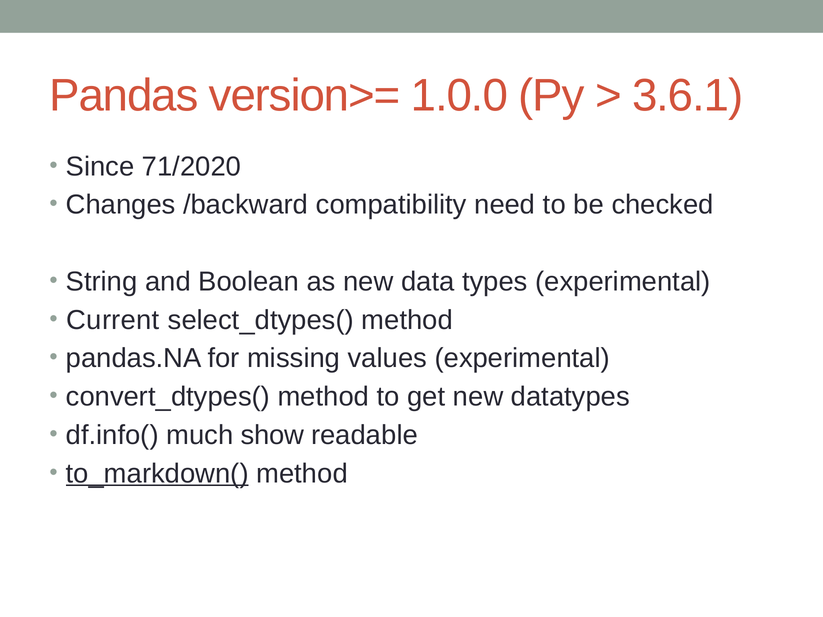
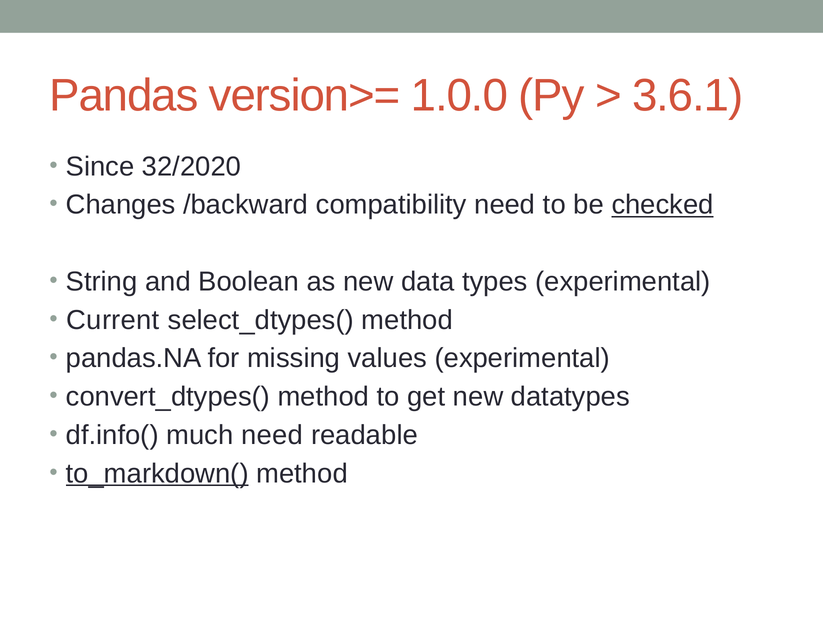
71/2020: 71/2020 -> 32/2020
checked underline: none -> present
much show: show -> need
